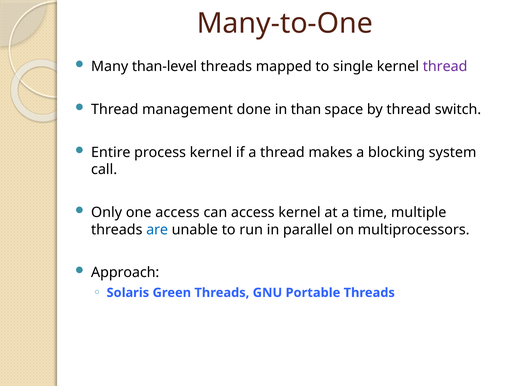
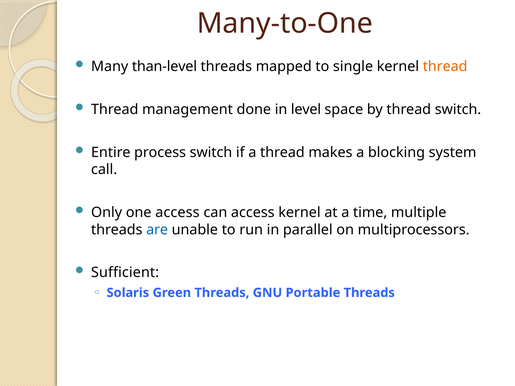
thread at (445, 67) colour: purple -> orange
than: than -> level
process kernel: kernel -> switch
Approach: Approach -> Sufficient
